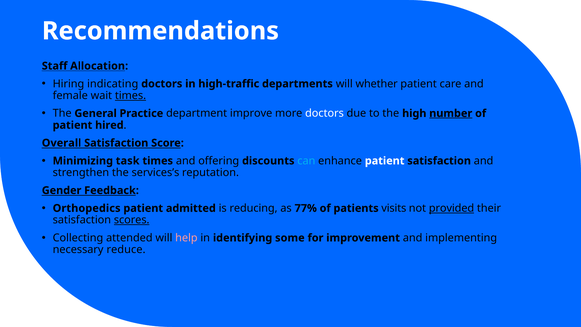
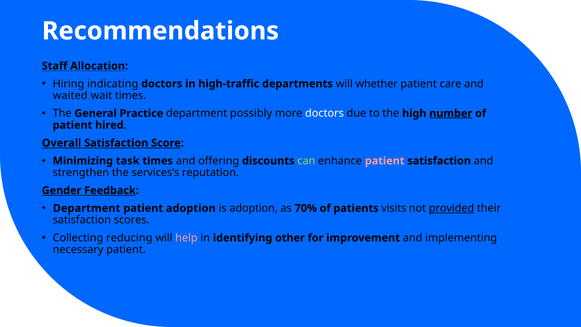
female: female -> waited
times at (131, 95) underline: present -> none
improve: improve -> possibly
can colour: light blue -> light green
patient at (385, 161) colour: white -> pink
Orthopedics at (87, 208): Orthopedics -> Department
patient admitted: admitted -> adoption
is reducing: reducing -> adoption
77%: 77% -> 70%
scores underline: present -> none
attended: attended -> reducing
some: some -> other
necessary reduce: reduce -> patient
